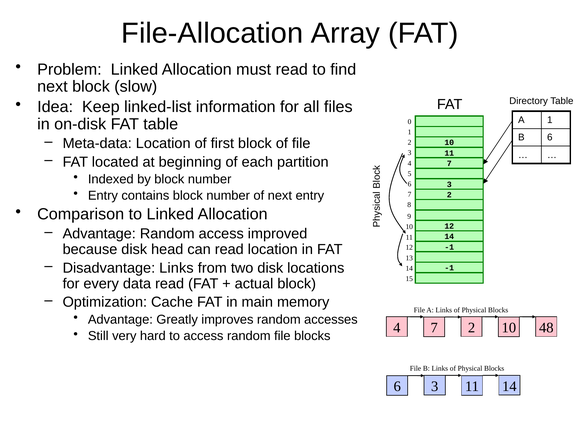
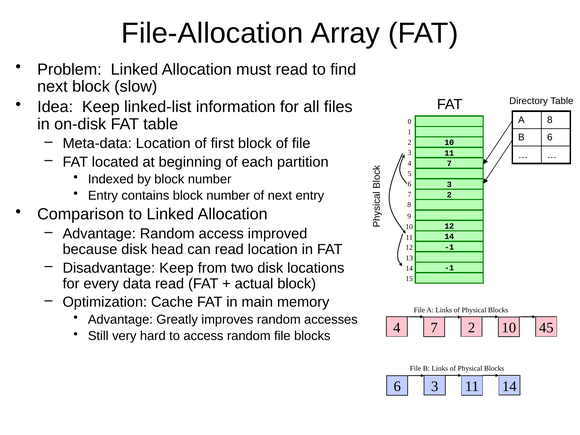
A 1: 1 -> 8
Disadvantage Links: Links -> Keep
48: 48 -> 45
